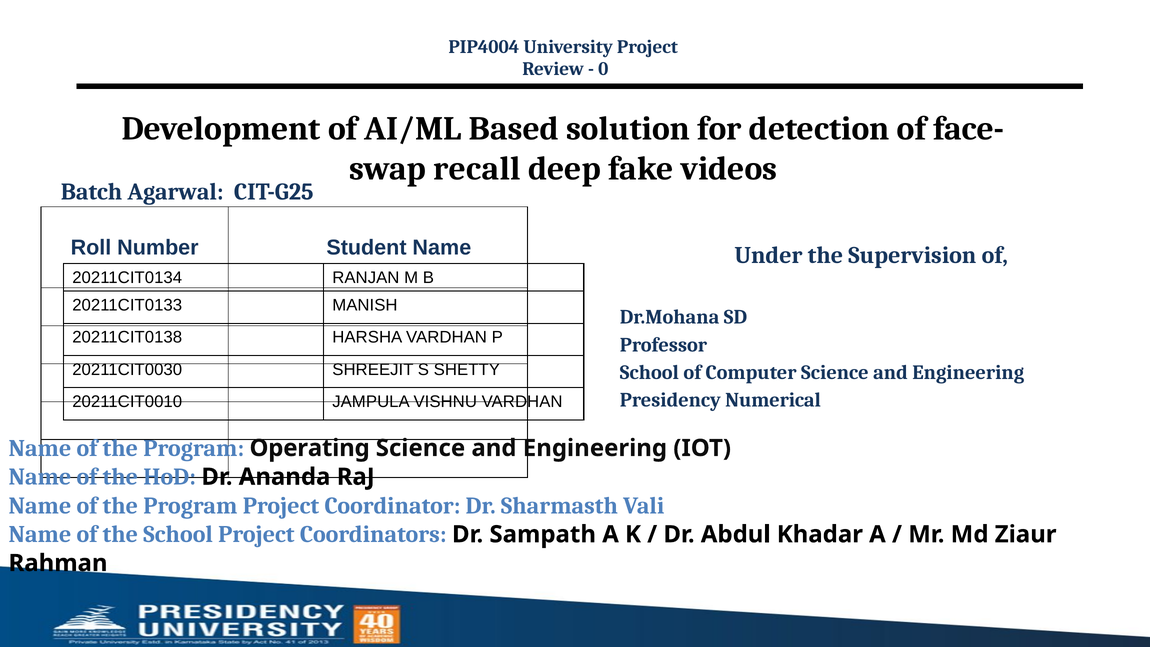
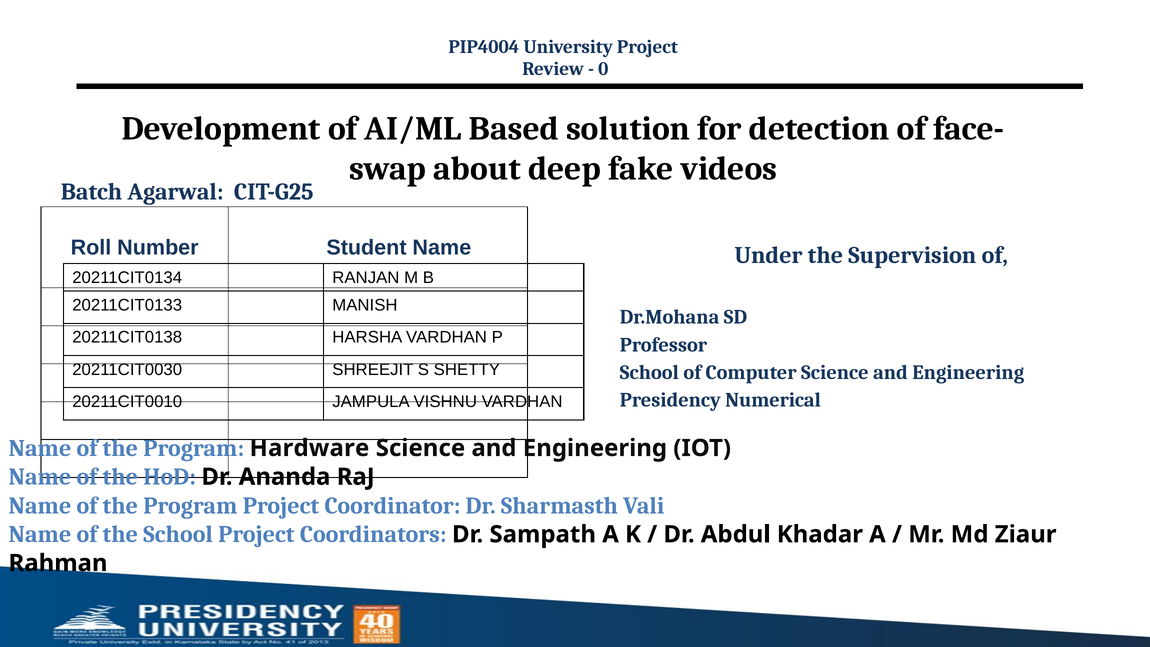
recall: recall -> about
Operating: Operating -> Hardware
